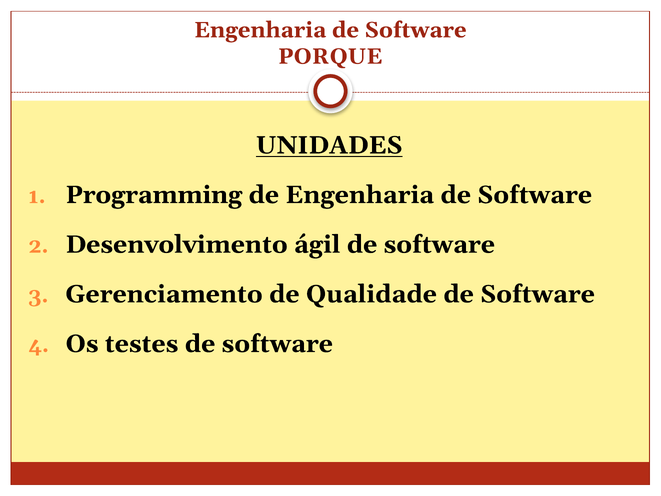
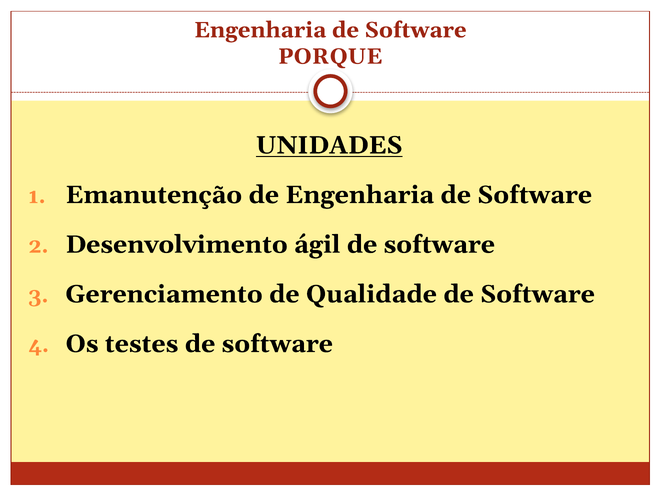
Programming: Programming -> Emanutenção
